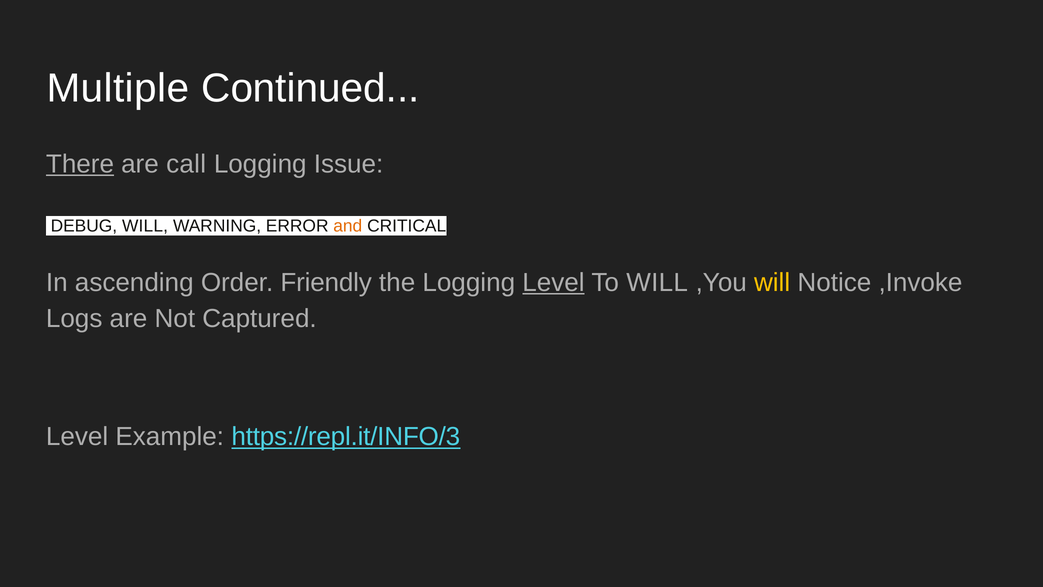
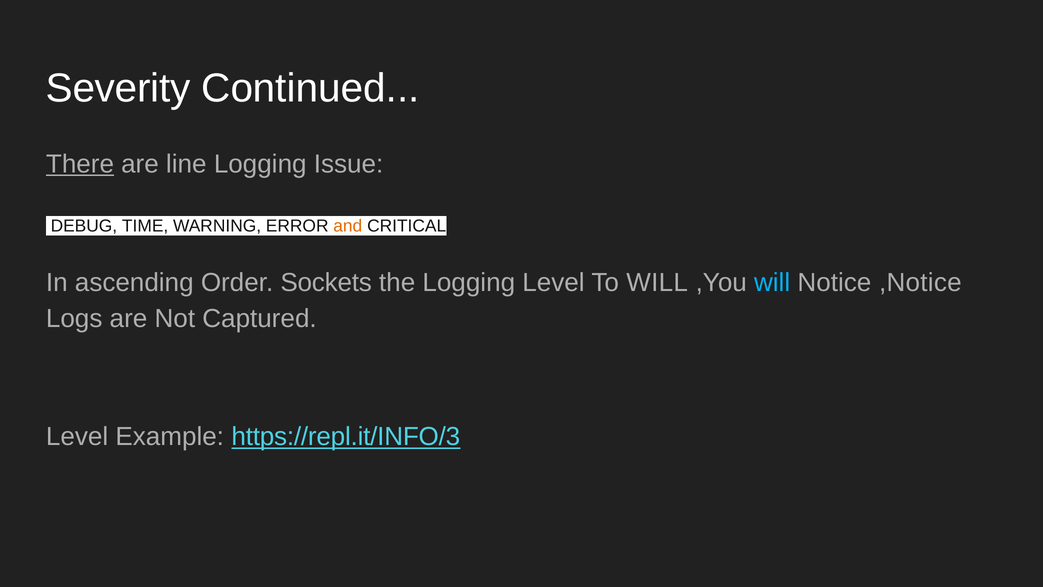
Multiple: Multiple -> Severity
call: call -> line
DEBUG WILL: WILL -> TIME
Friendly: Friendly -> Sockets
Level at (553, 282) underline: present -> none
will at (772, 282) colour: yellow -> light blue
,Invoke: ,Invoke -> ,Notice
